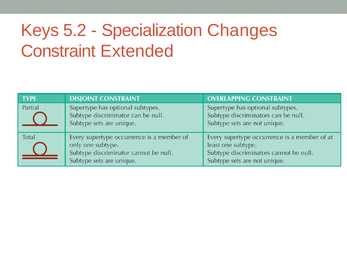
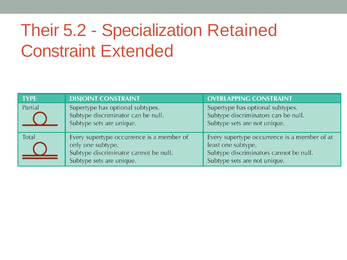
Keys: Keys -> Their
Changes: Changes -> Retained
